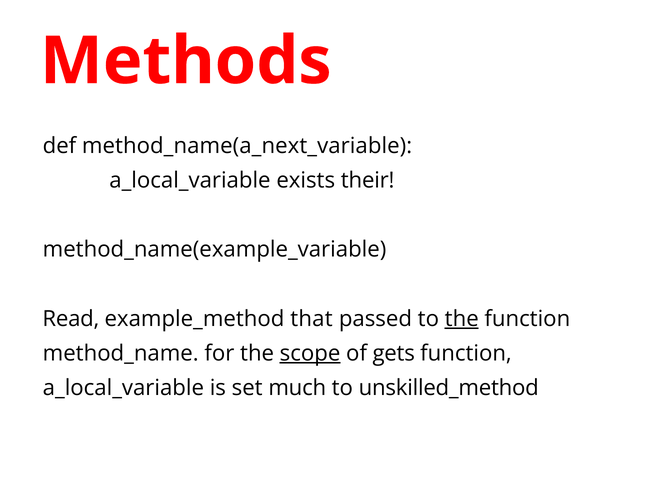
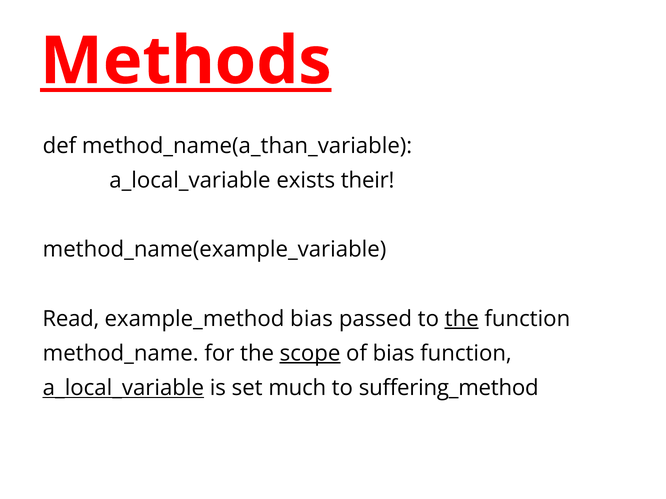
Methods underline: none -> present
method_name(a_next_variable: method_name(a_next_variable -> method_name(a_than_variable
example_method that: that -> bias
of gets: gets -> bias
a_local_variable at (123, 388) underline: none -> present
unskilled_method: unskilled_method -> suffering_method
